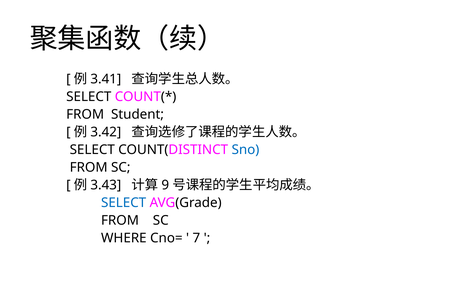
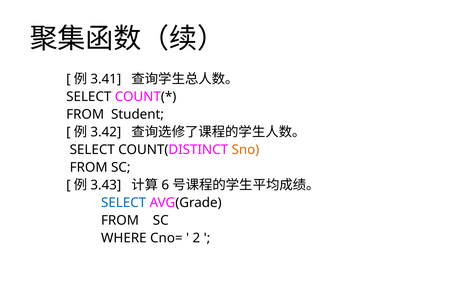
Sno colour: blue -> orange
9: 9 -> 6
7: 7 -> 2
